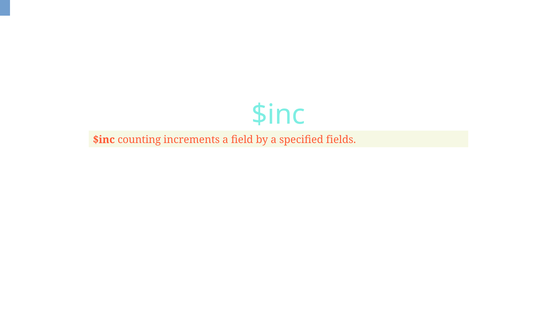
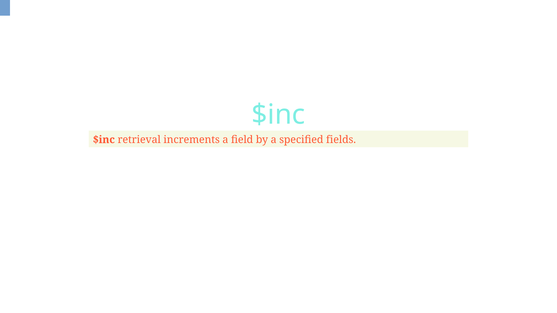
counting: counting -> retrieval
